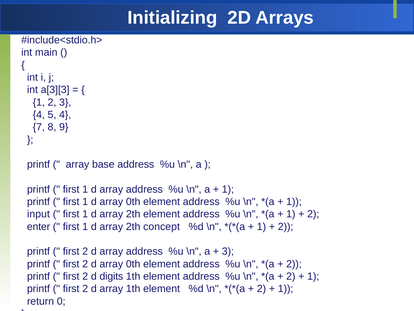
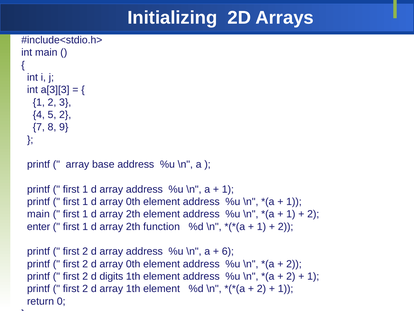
5 4: 4 -> 2
input at (38, 214): input -> main
concept: concept -> function
3 at (228, 251): 3 -> 6
